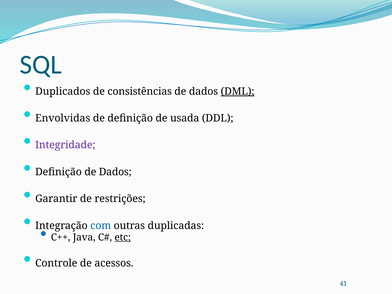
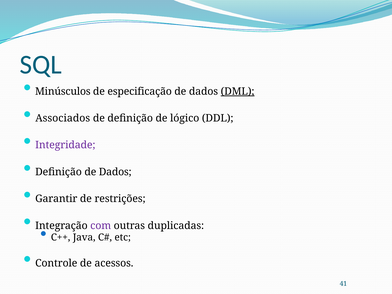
Duplicados: Duplicados -> Minúsculos
consistências: consistências -> especificação
Envolvidas: Envolvidas -> Associados
usada: usada -> lógico
com colour: blue -> purple
etc underline: present -> none
